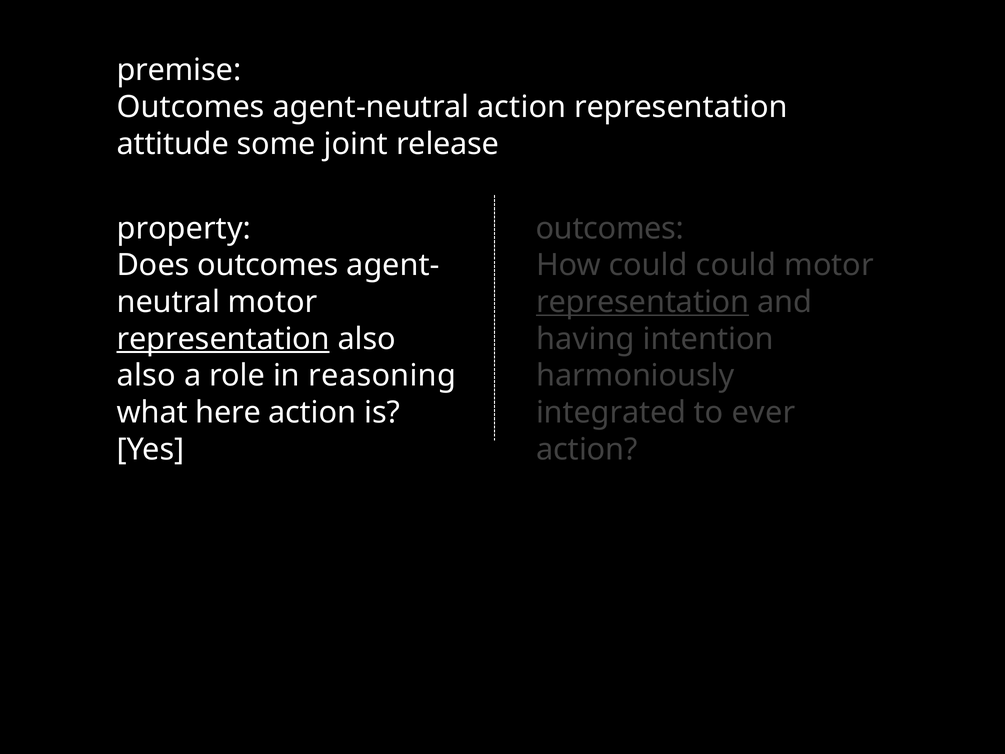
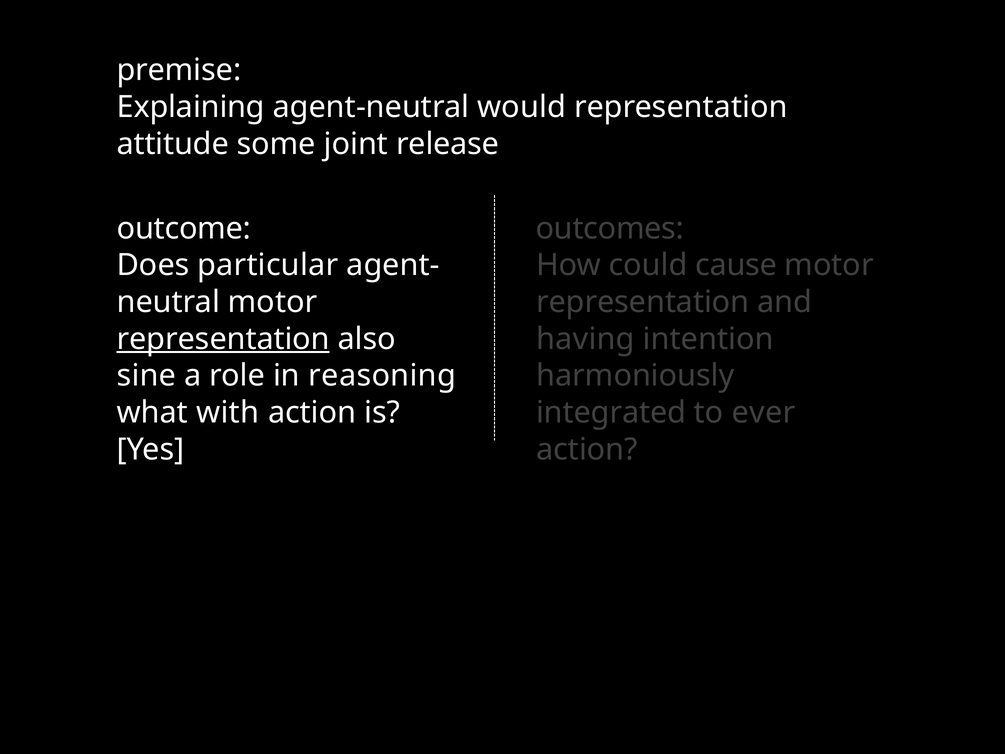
Outcomes at (191, 107): Outcomes -> Explaining
agent-neutral action: action -> would
property: property -> outcome
Does outcomes: outcomes -> particular
could could: could -> cause
representation at (643, 302) underline: present -> none
also at (146, 376): also -> sine
here: here -> with
